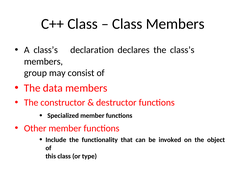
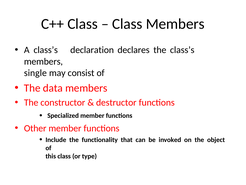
group: group -> single
